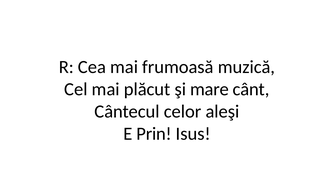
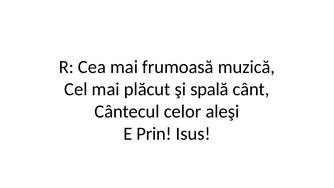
mare: mare -> spală
